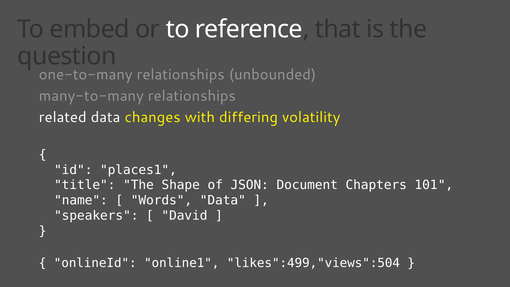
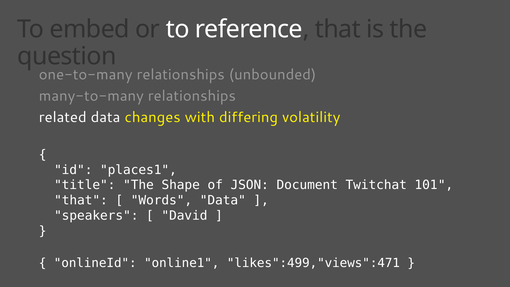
Chapters: Chapters -> Twitchat
name at (81, 200): name -> that
likes":499,"views":504: likes":499,"views":504 -> likes":499,"views":471
